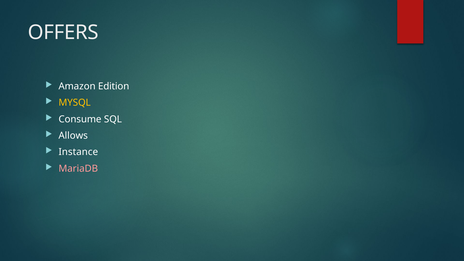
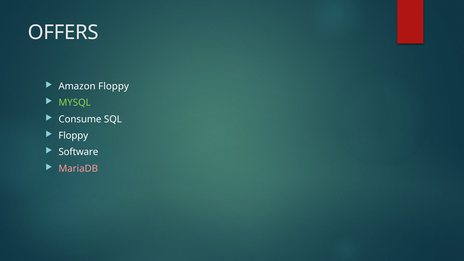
Amazon Edition: Edition -> Floppy
MYSQL colour: yellow -> light green
Allows at (73, 136): Allows -> Floppy
Instance: Instance -> Software
